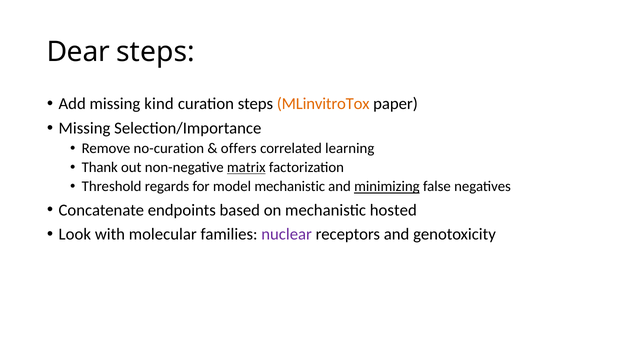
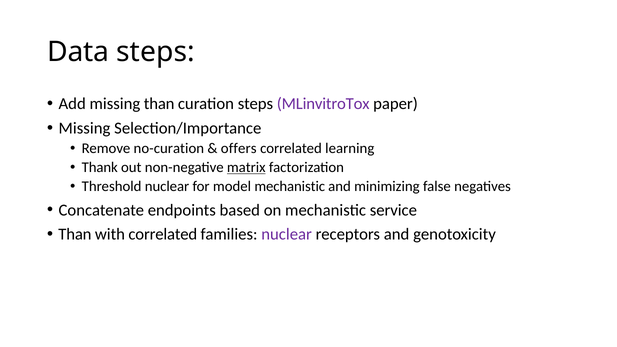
Dear: Dear -> Data
missing kind: kind -> than
MLinvitroTox colour: orange -> purple
Threshold regards: regards -> nuclear
minimizing underline: present -> none
hosted: hosted -> service
Look at (75, 235): Look -> Than
with molecular: molecular -> correlated
